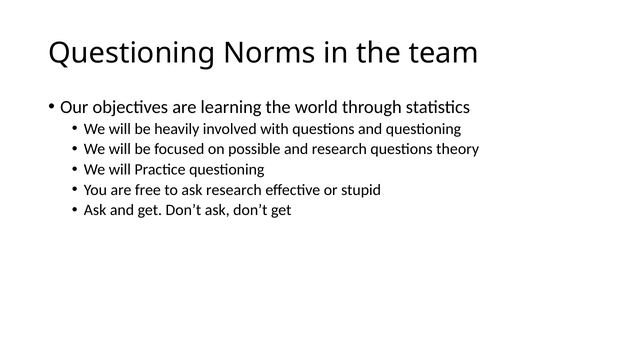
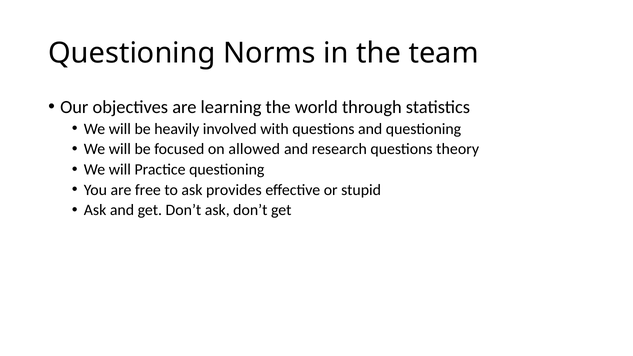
possible: possible -> allowed
ask research: research -> provides
